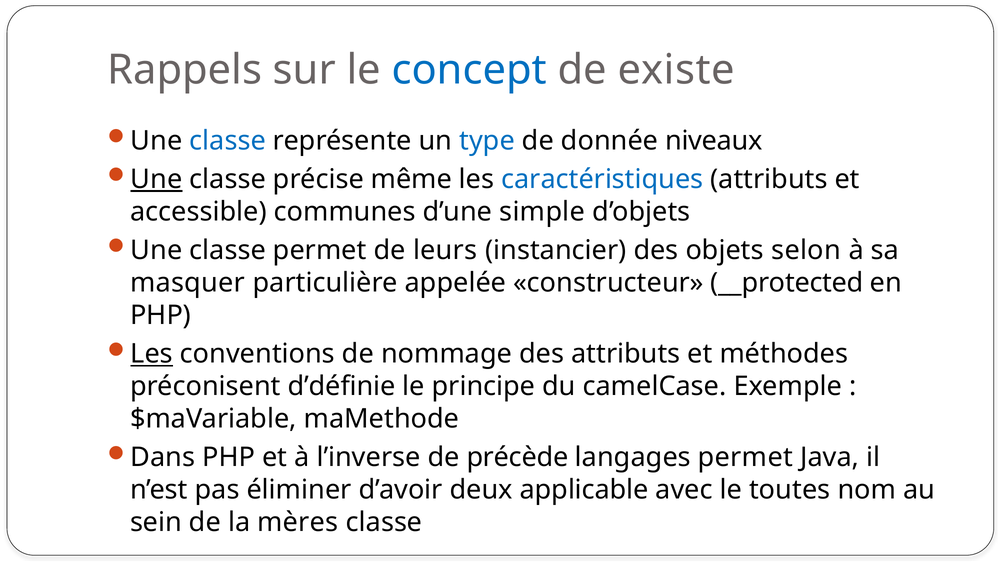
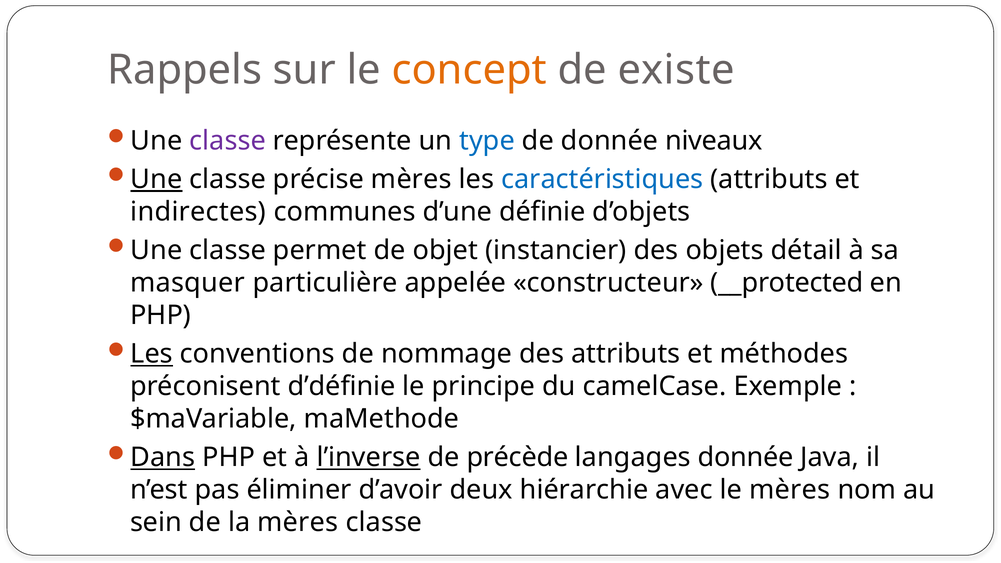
concept colour: blue -> orange
classe at (228, 141) colour: blue -> purple
précise même: même -> mères
accessible: accessible -> indirectes
simple: simple -> définie
leurs: leurs -> objet
selon: selon -> détail
Dans underline: none -> present
l’inverse underline: none -> present
langages permet: permet -> donnée
applicable: applicable -> hiérarchie
le toutes: toutes -> mères
